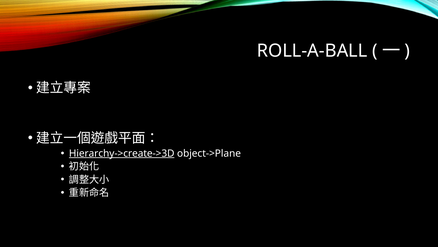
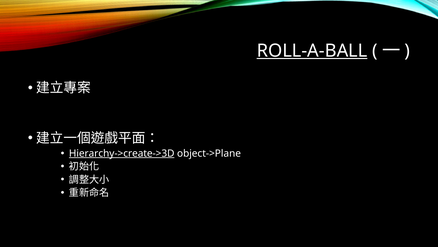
ROLL-A-BALL underline: none -> present
